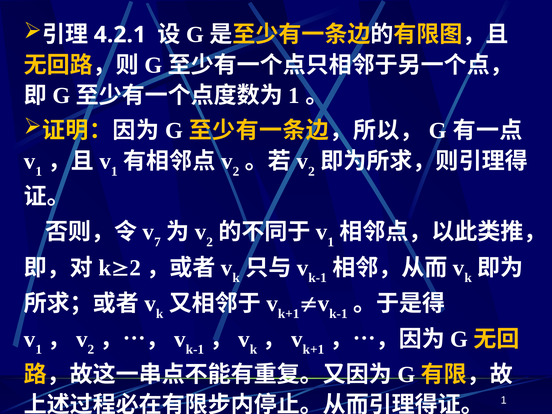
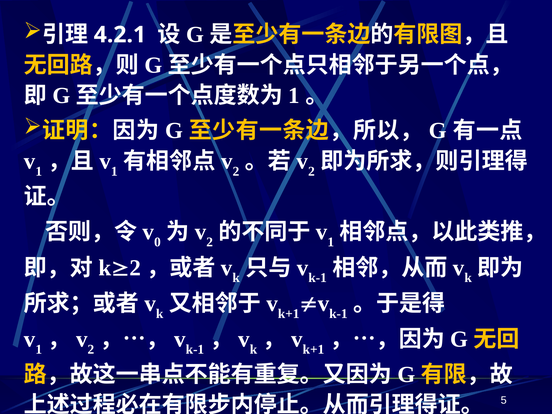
7: 7 -> 0
1 at (504, 400): 1 -> 5
